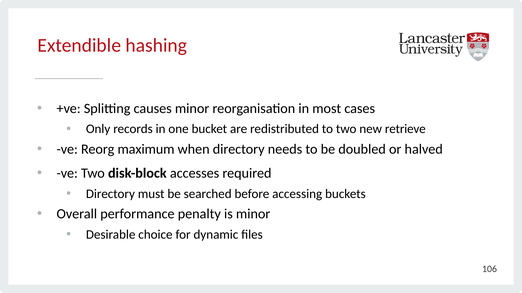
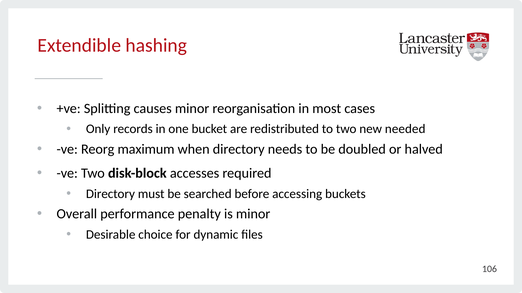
retrieve: retrieve -> needed
